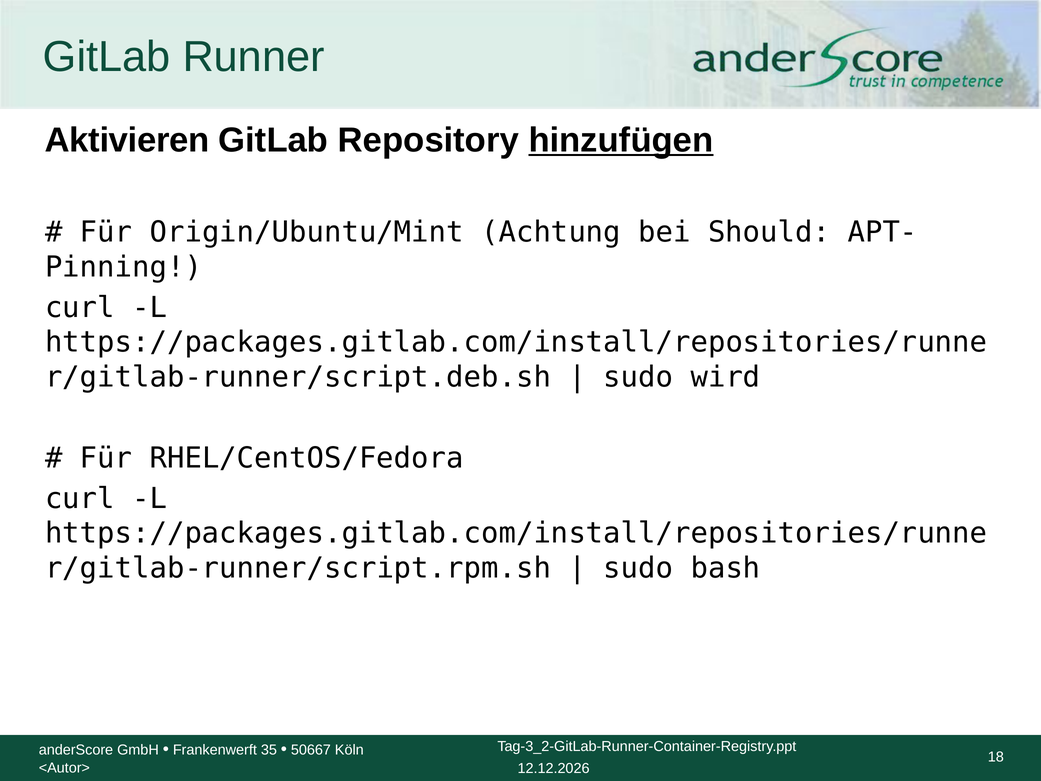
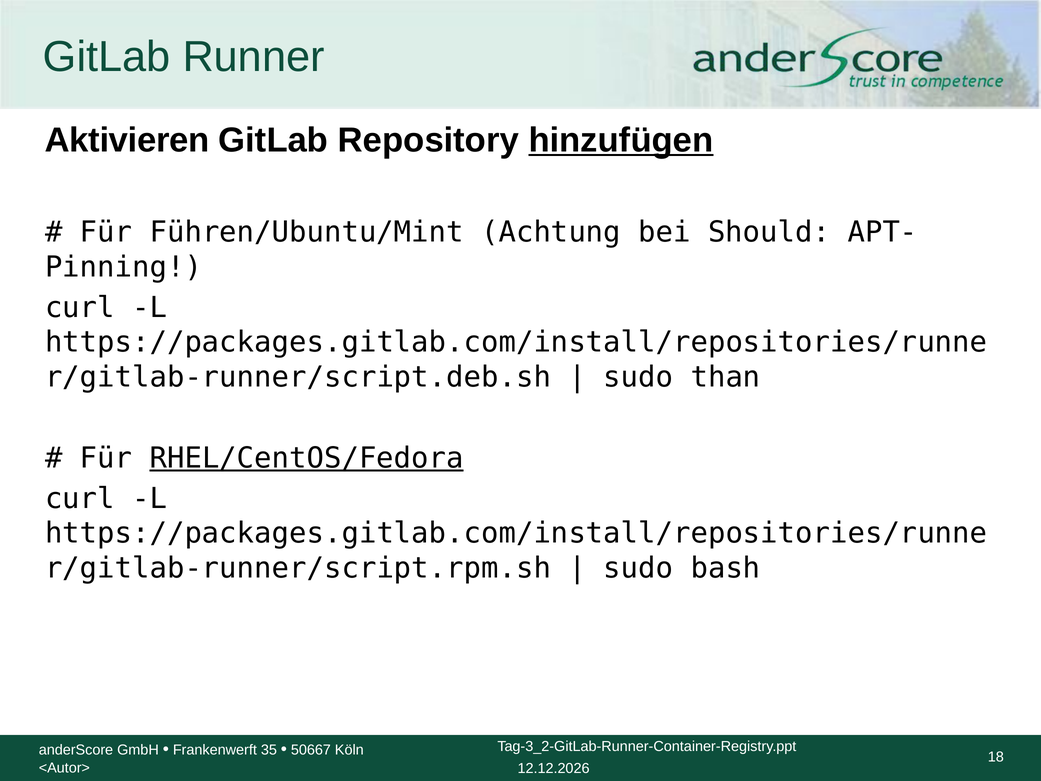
Origin/Ubuntu/Mint: Origin/Ubuntu/Mint -> Führen/Ubuntu/Mint
wird: wird -> than
RHEL/CentOS/Fedora underline: none -> present
